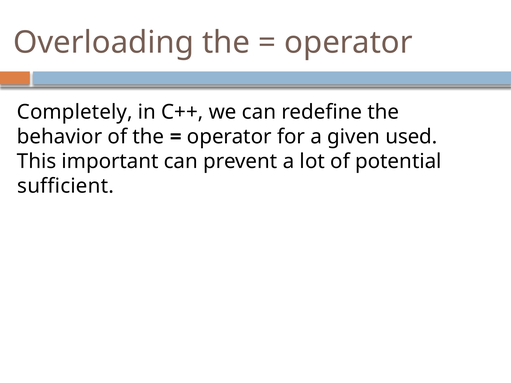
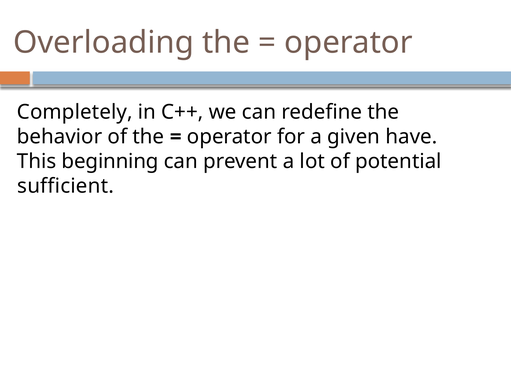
used: used -> have
important: important -> beginning
